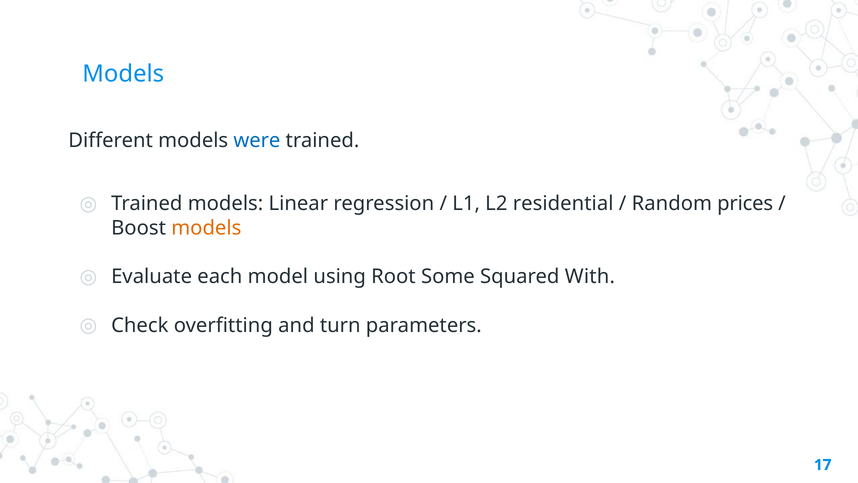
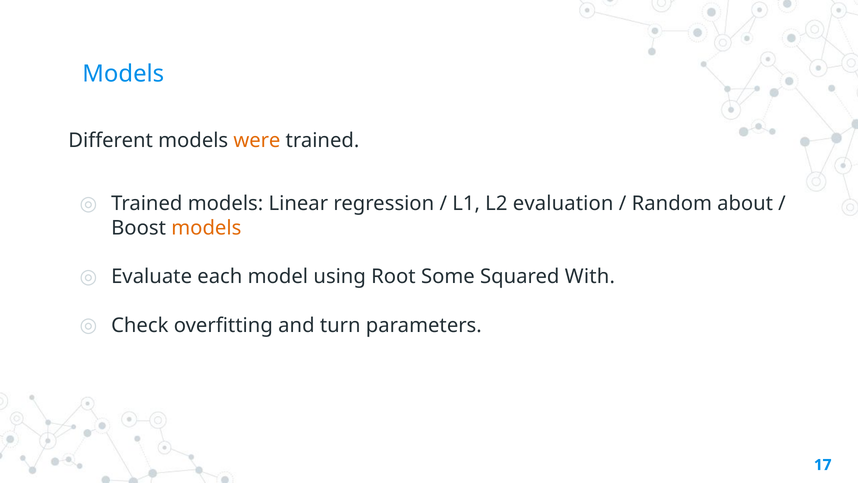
were colour: blue -> orange
residential: residential -> evaluation
prices: prices -> about
